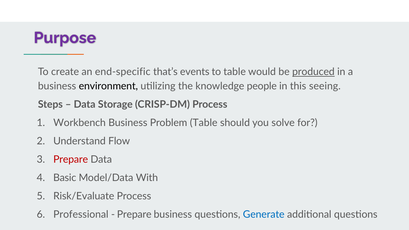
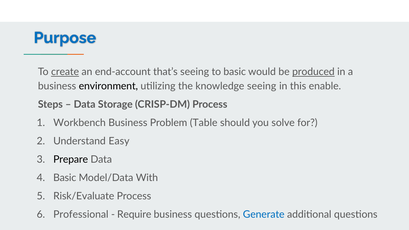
Purpose colour: purple -> blue
create underline: none -> present
end-specific: end-specific -> end-account
that’s events: events -> seeing
to table: table -> basic
knowledge people: people -> seeing
seeing: seeing -> enable
Flow: Flow -> Easy
Prepare at (71, 159) colour: red -> black
Prepare at (134, 215): Prepare -> Require
